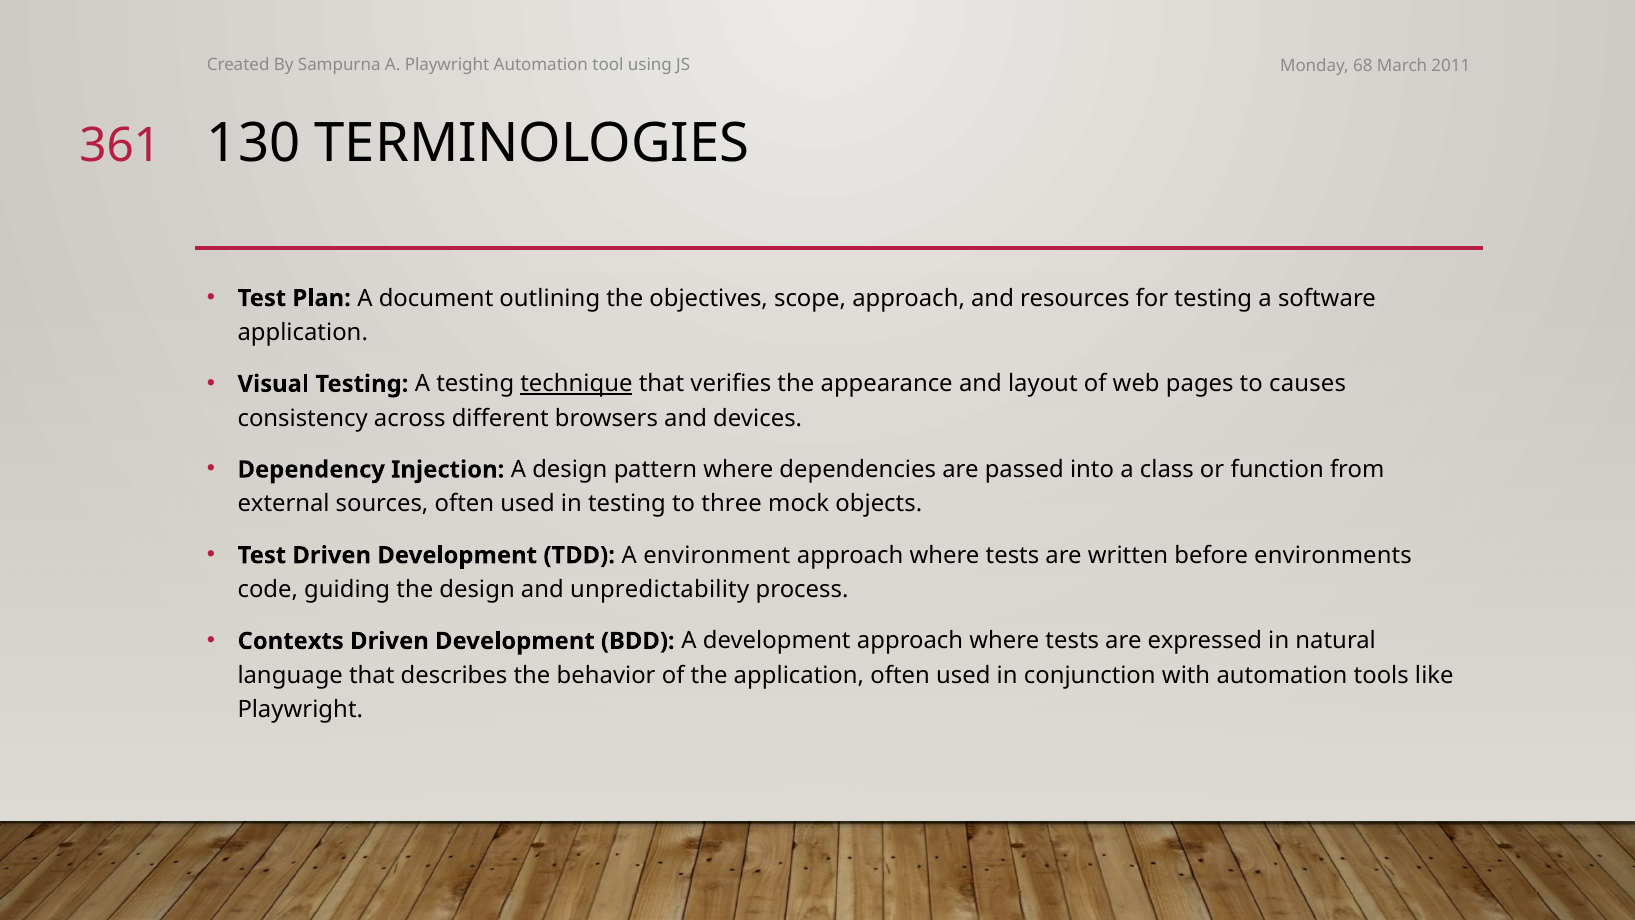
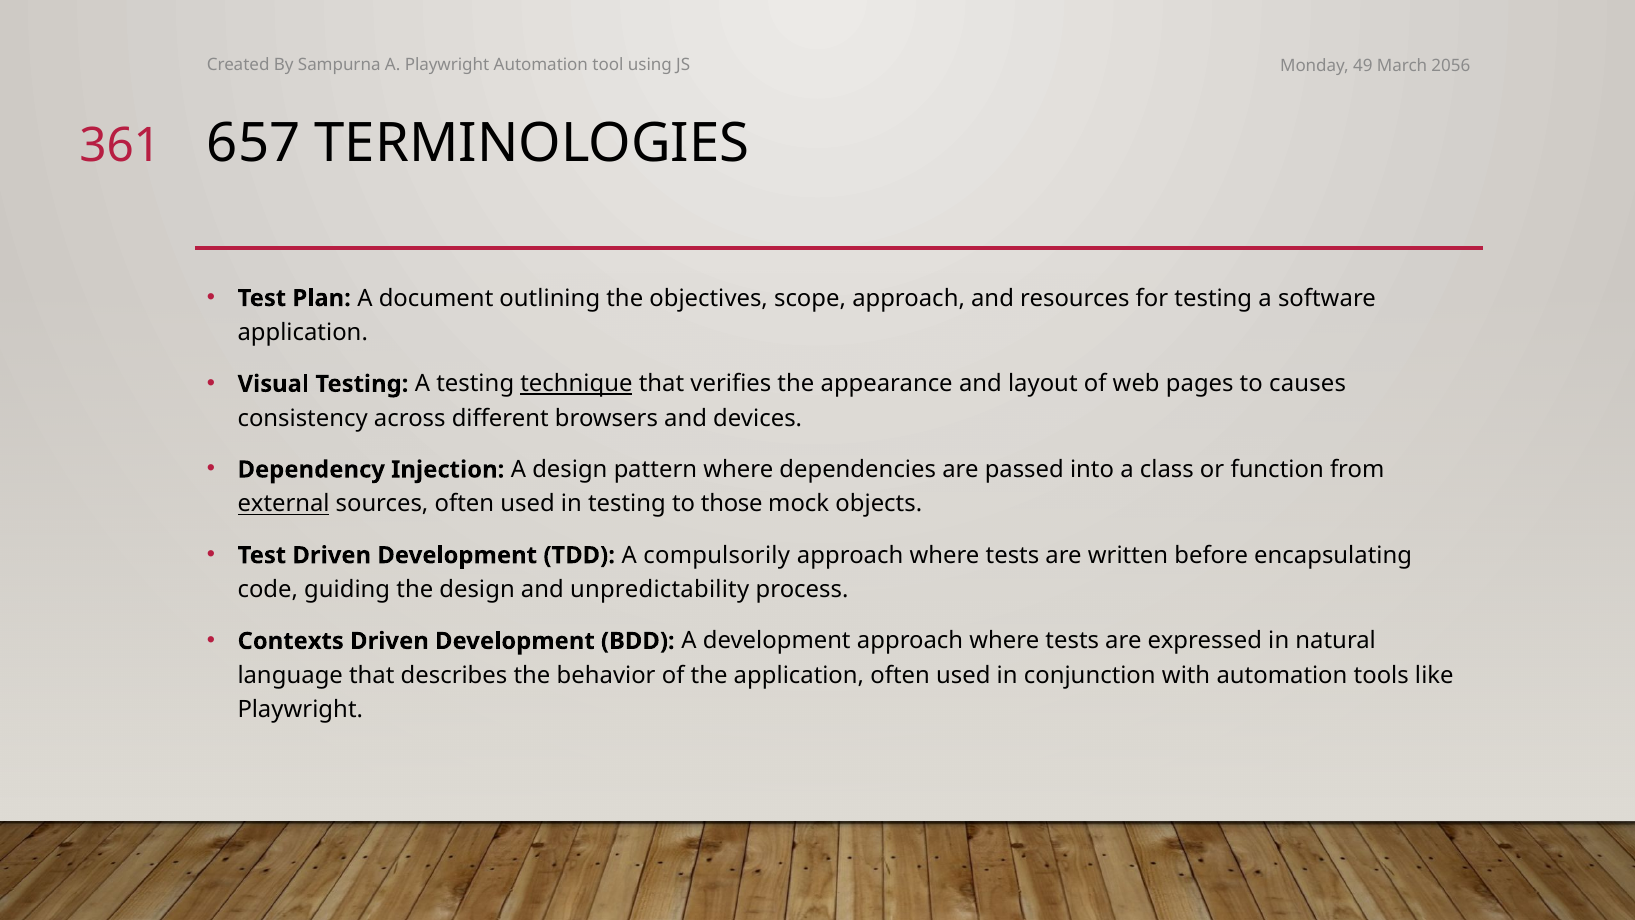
68: 68 -> 49
2011: 2011 -> 2056
130: 130 -> 657
external underline: none -> present
three: three -> those
environment: environment -> compulsorily
environments: environments -> encapsulating
